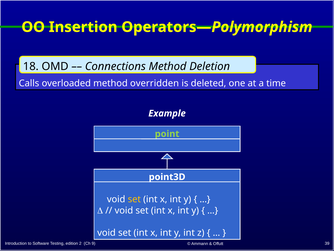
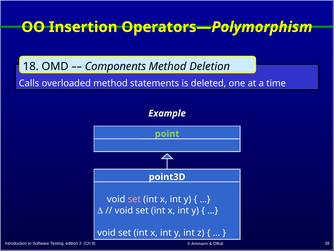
Connections: Connections -> Components
overridden: overridden -> statements
set at (134, 199) colour: yellow -> pink
